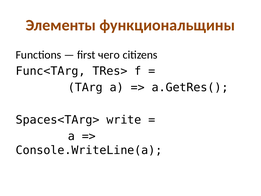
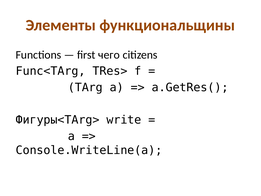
Spaces<TArg>: Spaces<TArg> -> Фигуры<TArg>
